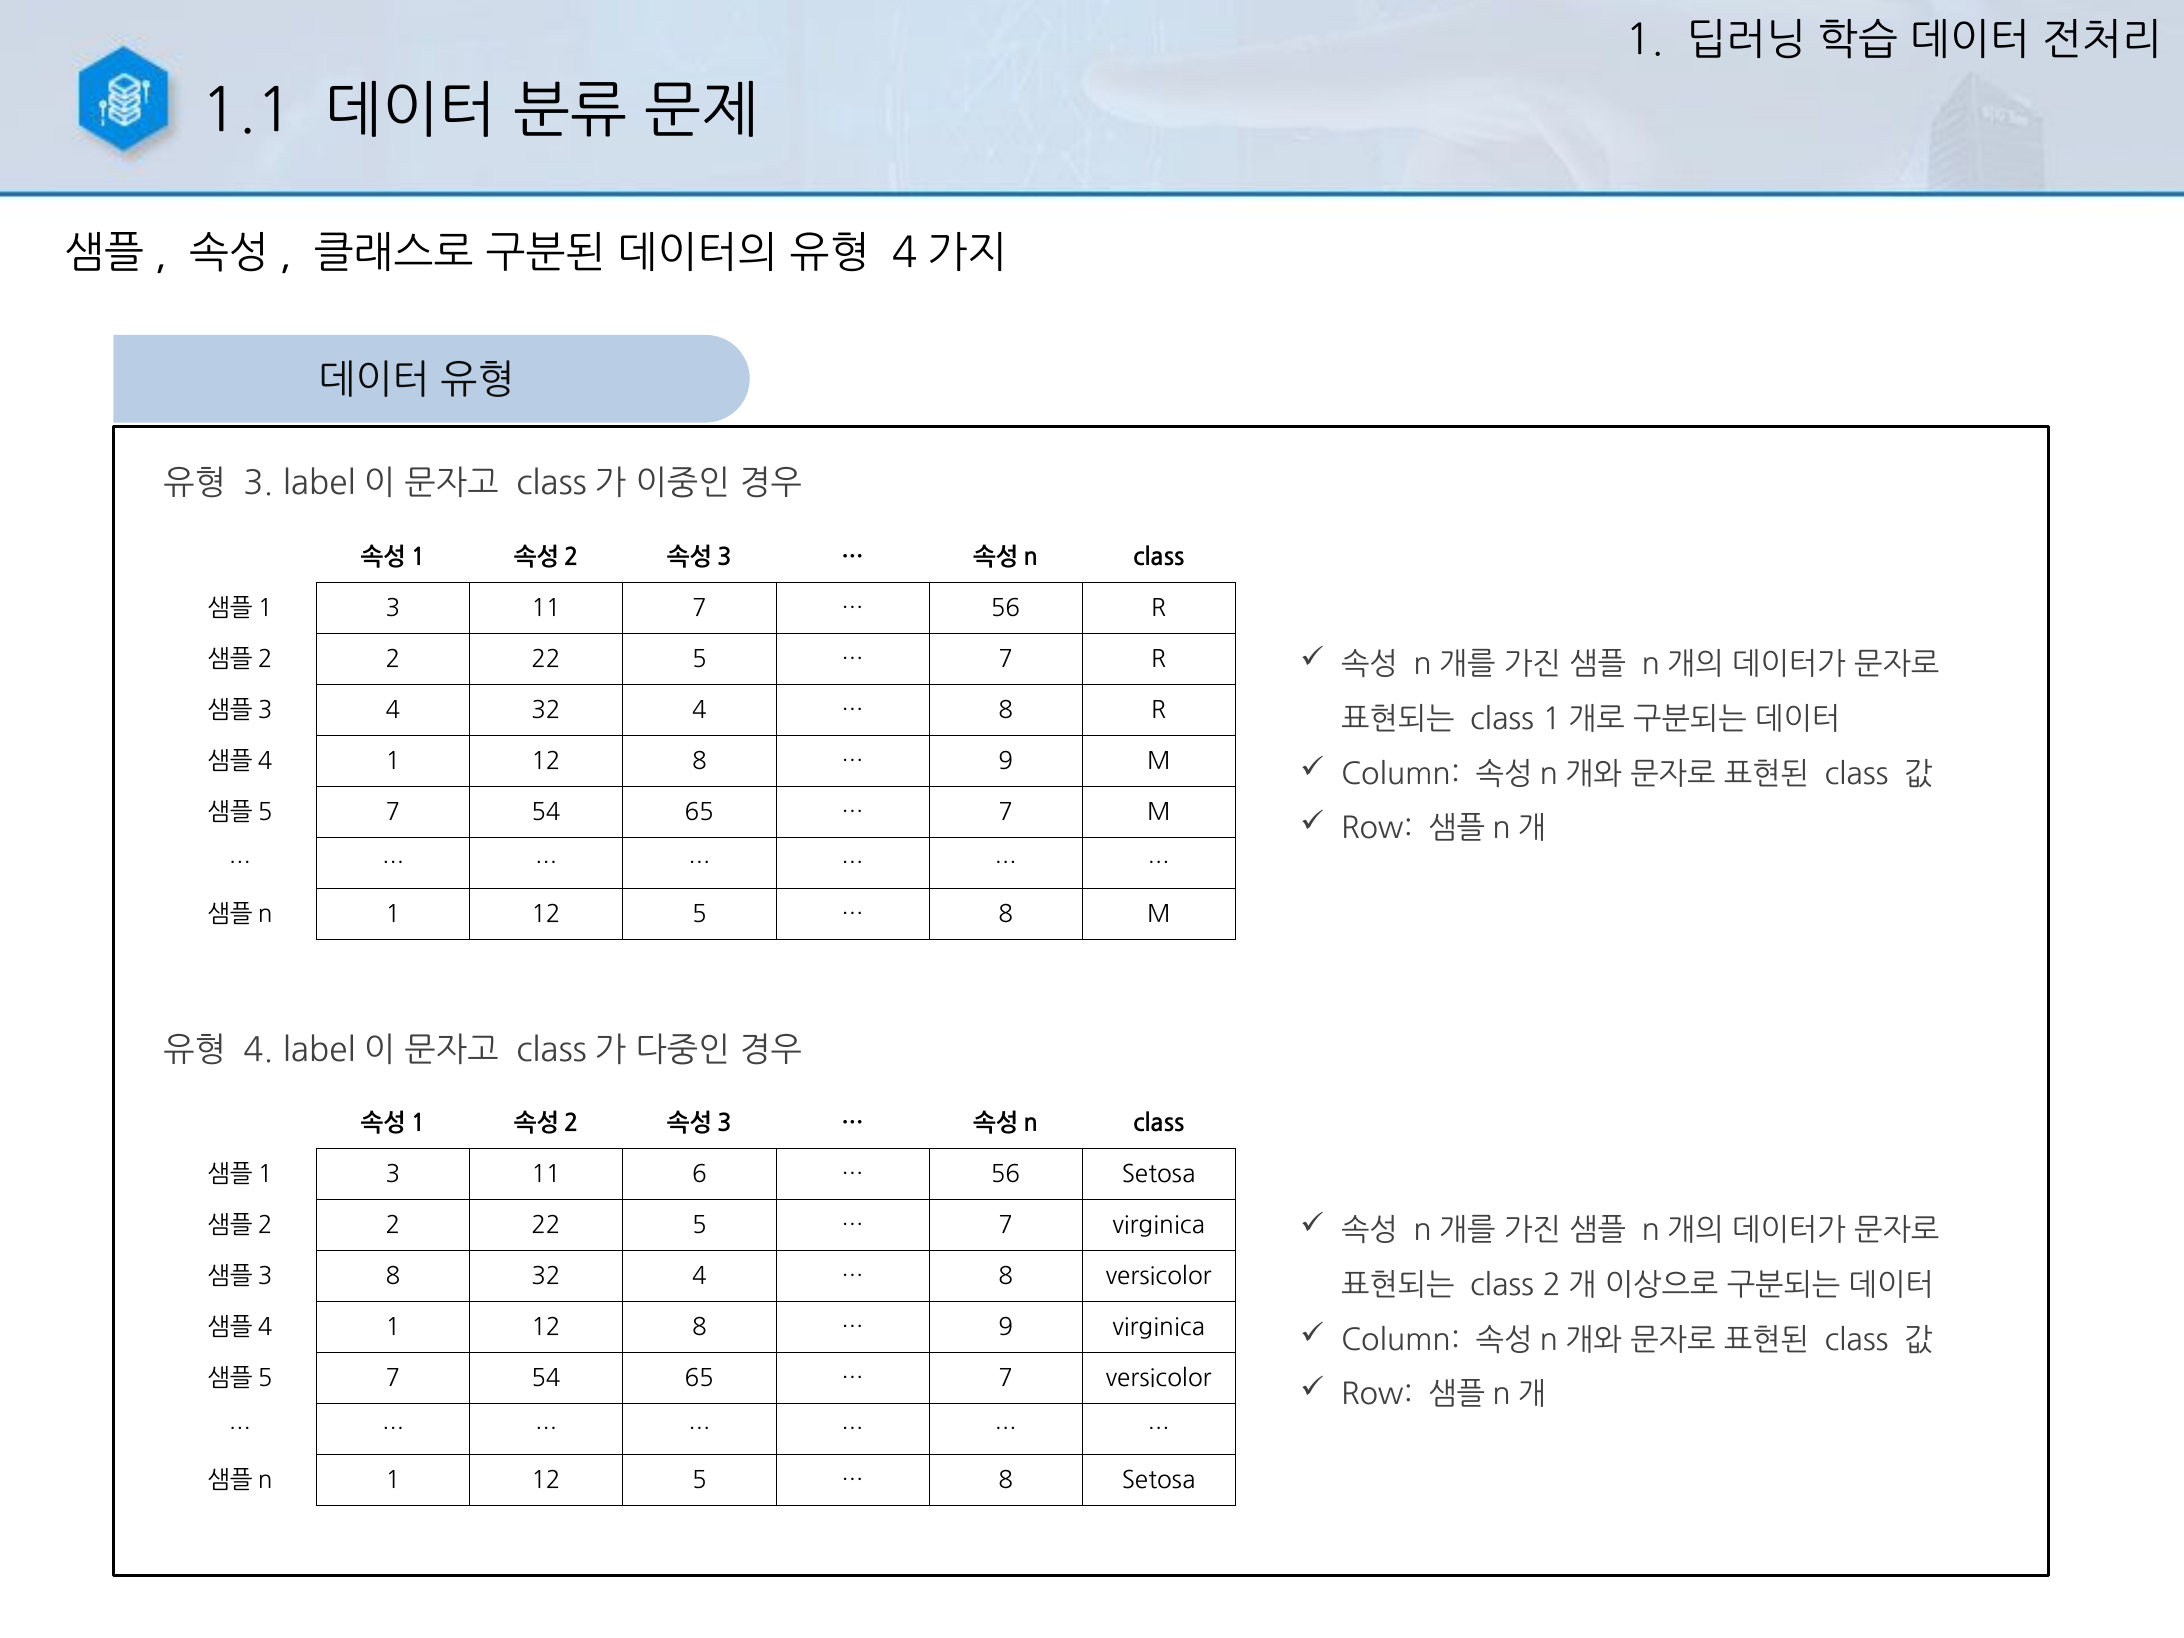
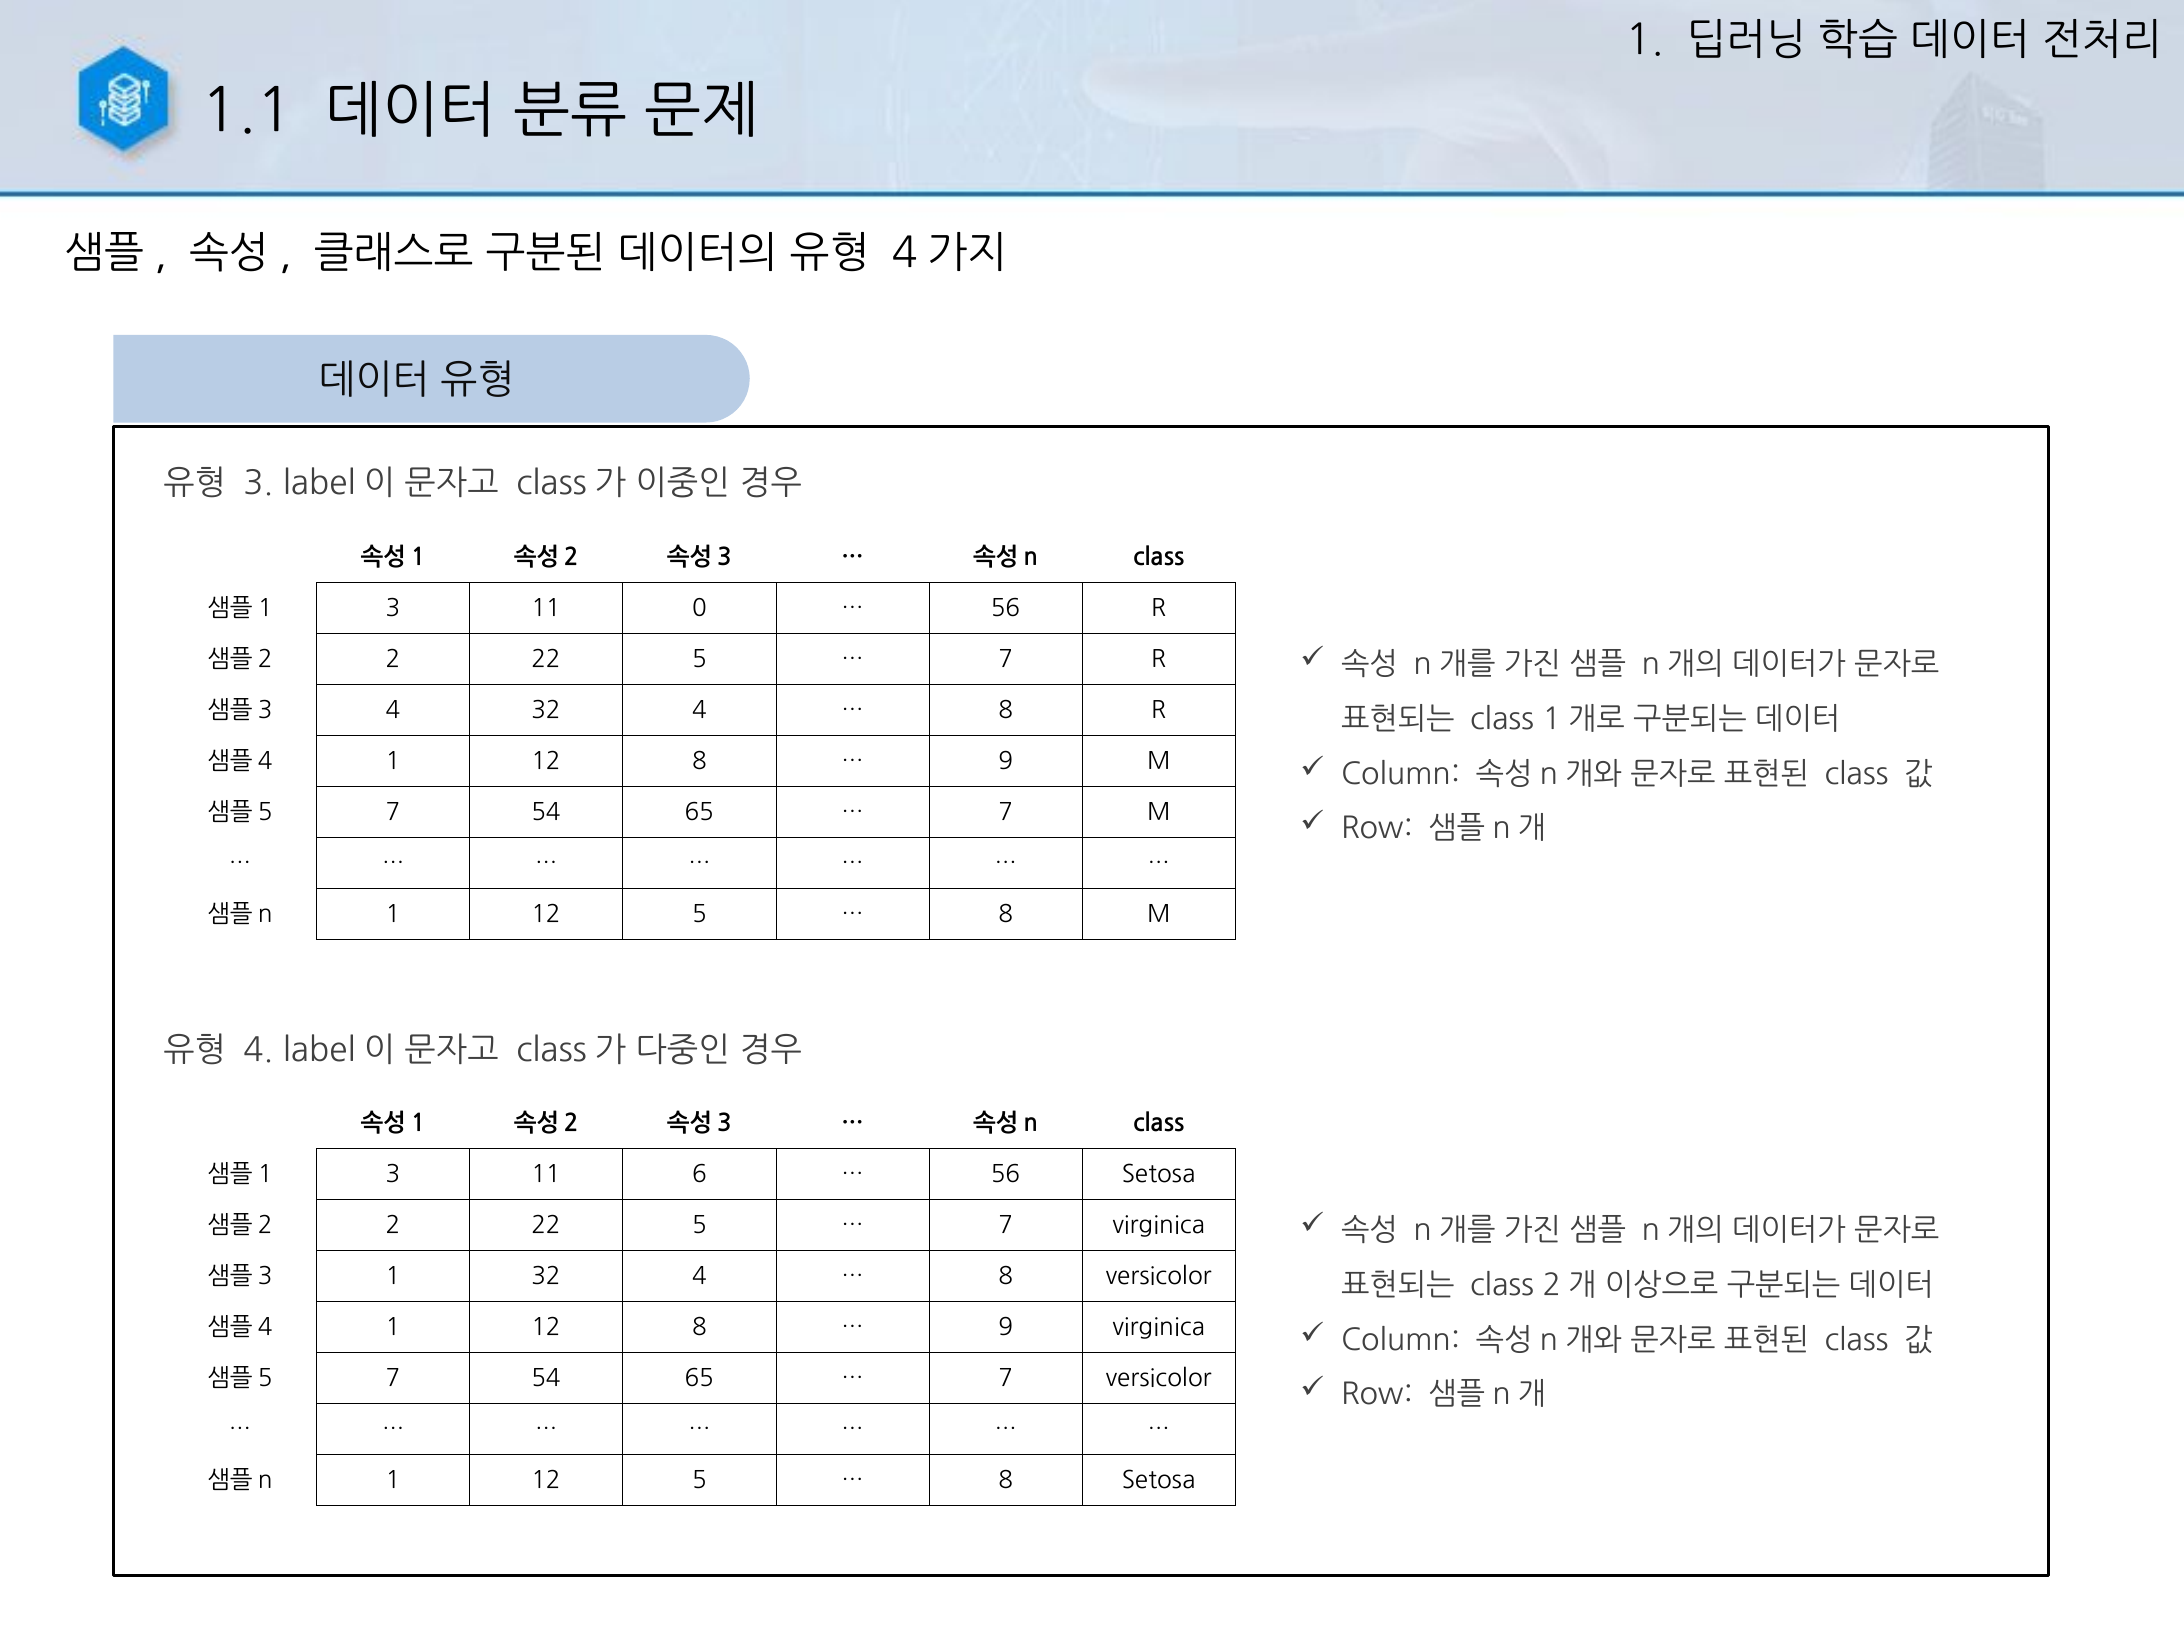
11 7: 7 -> 0
8 at (393, 1277): 8 -> 1
